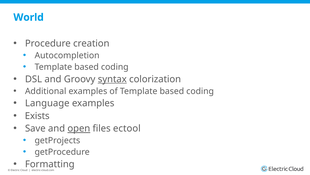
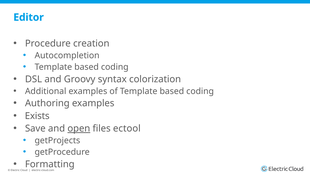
World: World -> Editor
syntax underline: present -> none
Language: Language -> Authoring
